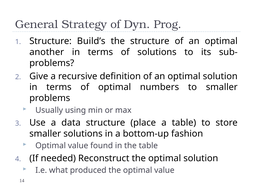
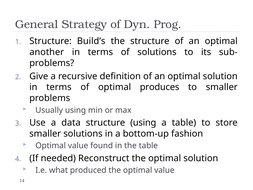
numbers: numbers -> produces
structure place: place -> using
